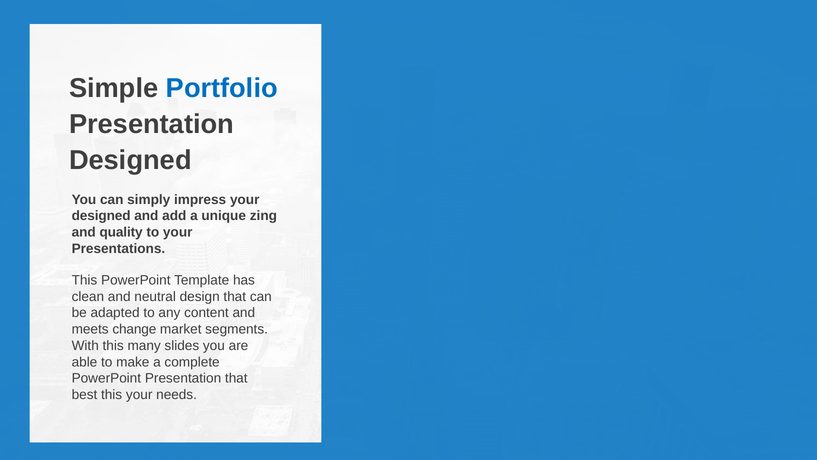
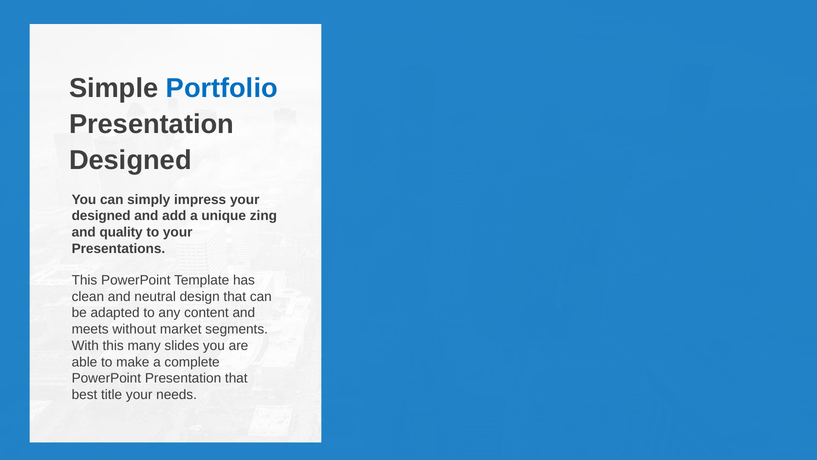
change: change -> without
best this: this -> title
